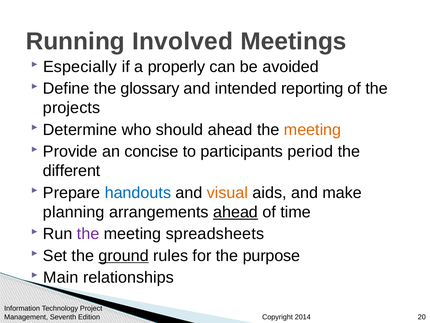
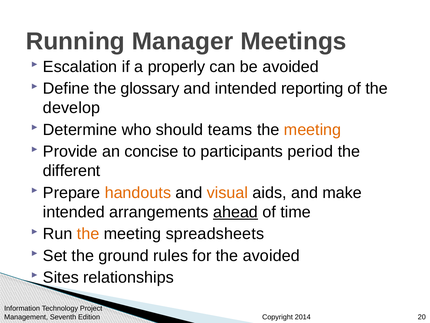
Involved: Involved -> Manager
Especially: Especially -> Escalation
projects: projects -> develop
should ahead: ahead -> teams
handouts colour: blue -> orange
planning at (74, 212): planning -> intended
the at (88, 234) colour: purple -> orange
ground underline: present -> none
the purpose: purpose -> avoided
Main: Main -> Sites
